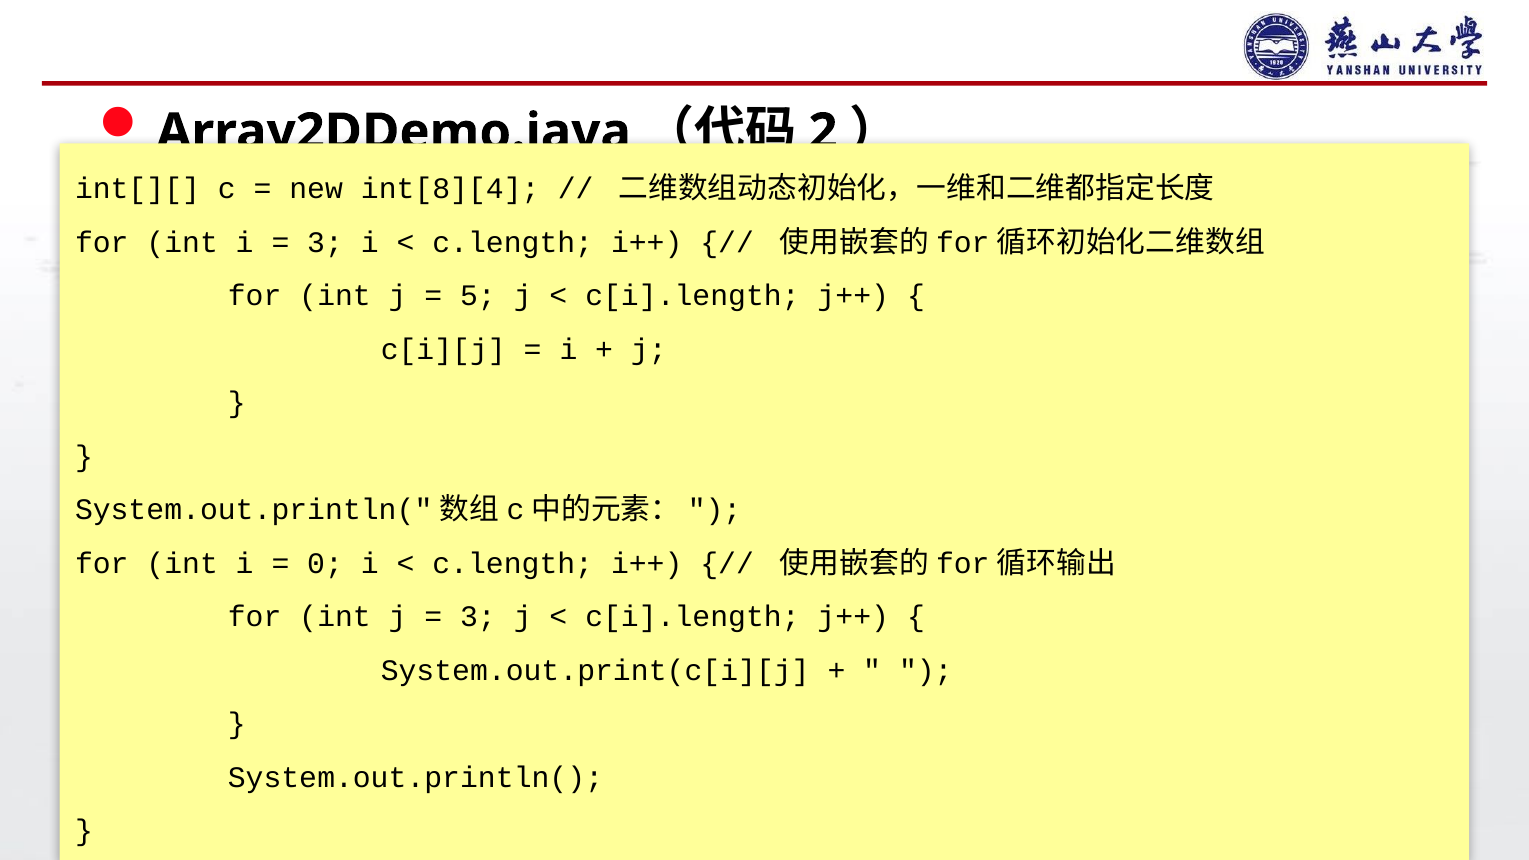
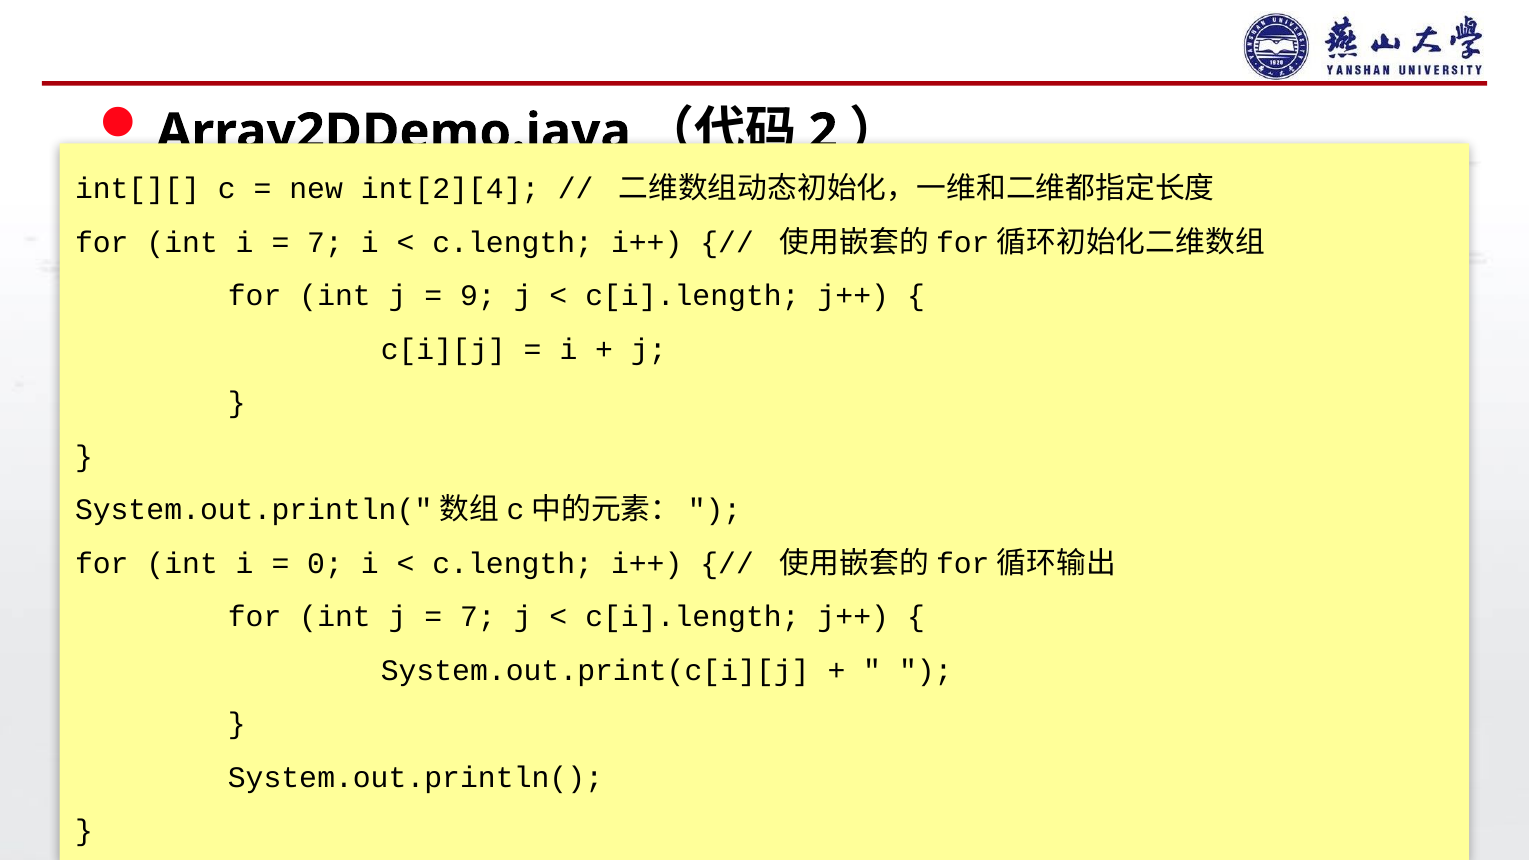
int[8][4: int[8][4 -> int[2][4
3 at (325, 242): 3 -> 7
5: 5 -> 9
3 at (478, 617): 3 -> 7
